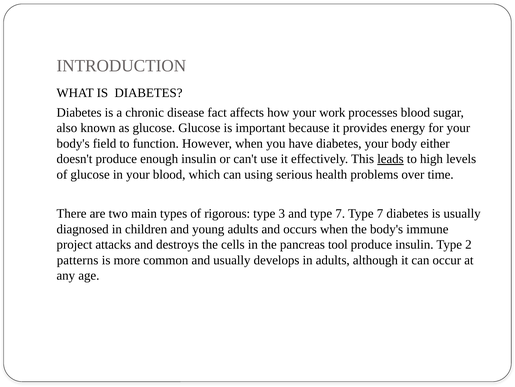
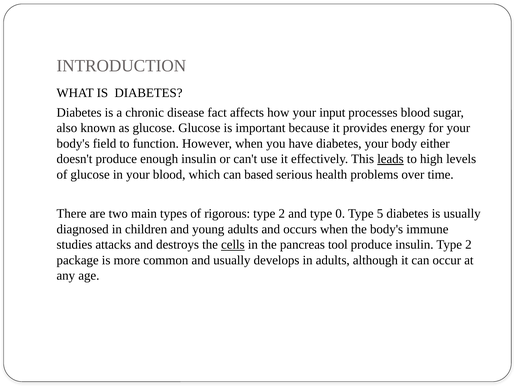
work: work -> input
using: using -> based
3 at (282, 213): 3 -> 2
and type 7: 7 -> 0
7 at (380, 213): 7 -> 5
project: project -> studies
cells underline: none -> present
patterns: patterns -> package
